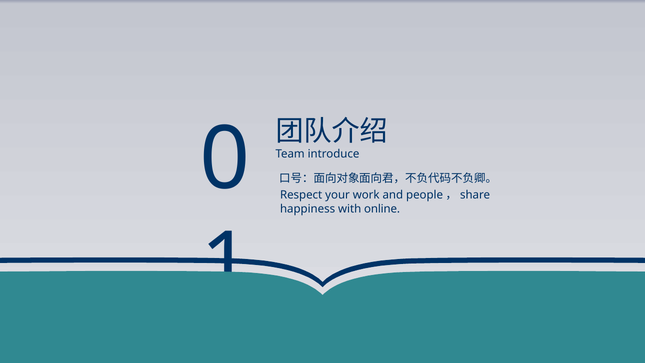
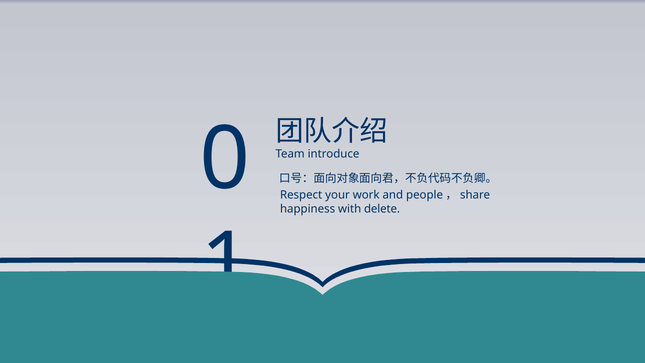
online: online -> delete
